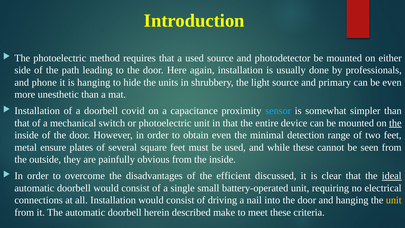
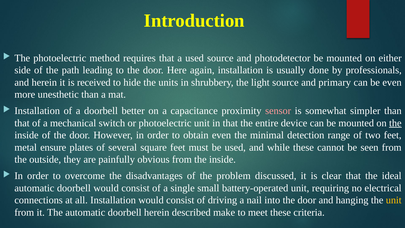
and phone: phone -> herein
is hanging: hanging -> received
covid: covid -> better
sensor colour: light blue -> pink
efficient: efficient -> problem
ideal underline: present -> none
